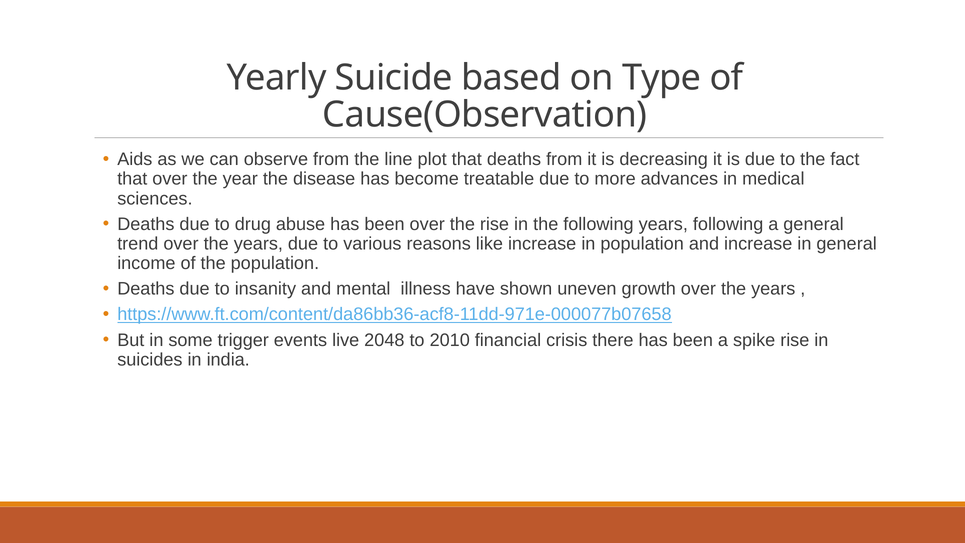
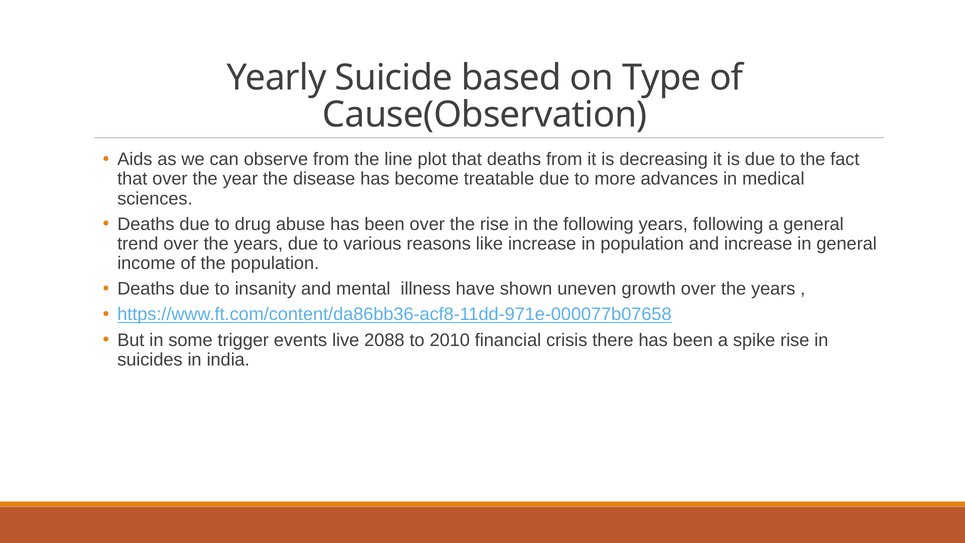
2048: 2048 -> 2088
